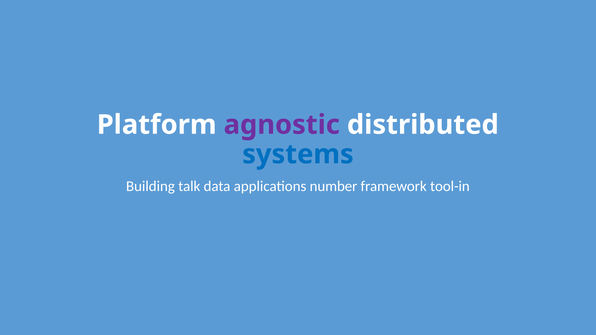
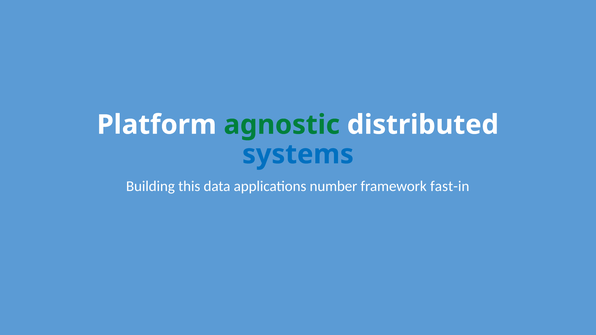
agnostic colour: purple -> green
talk: talk -> this
tool-in: tool-in -> fast-in
